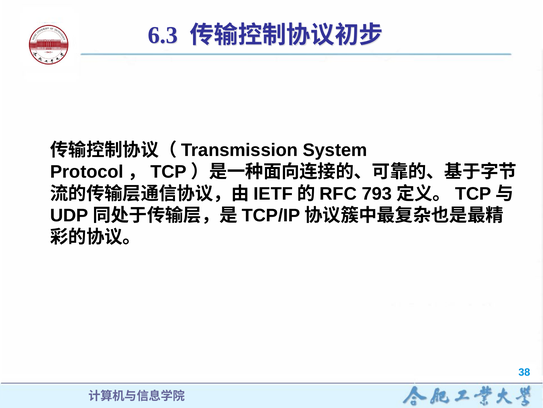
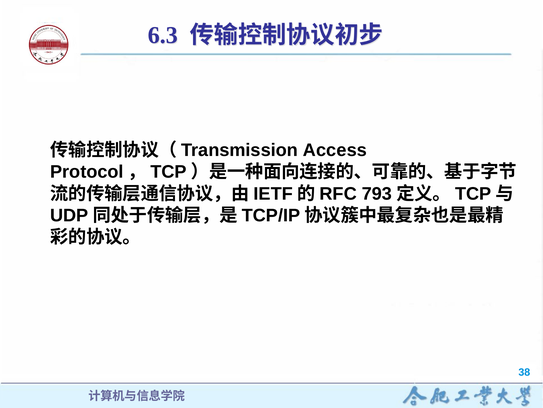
System: System -> Access
